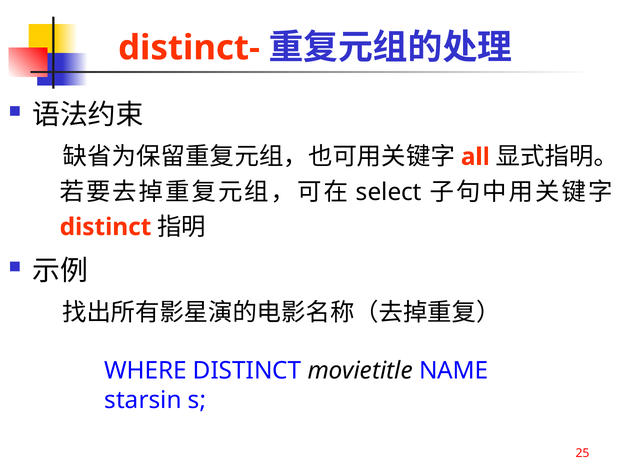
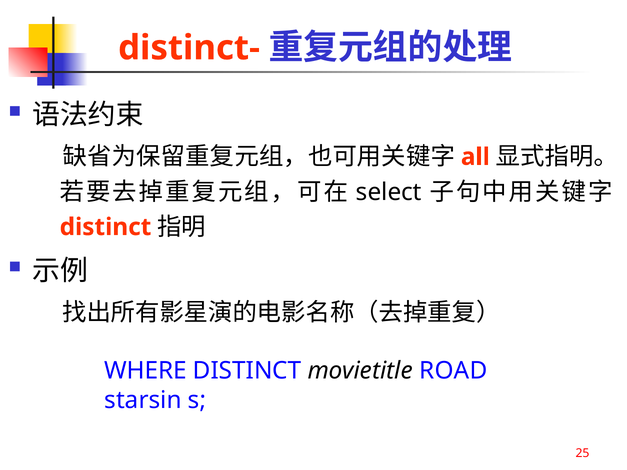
NAME: NAME -> ROAD
